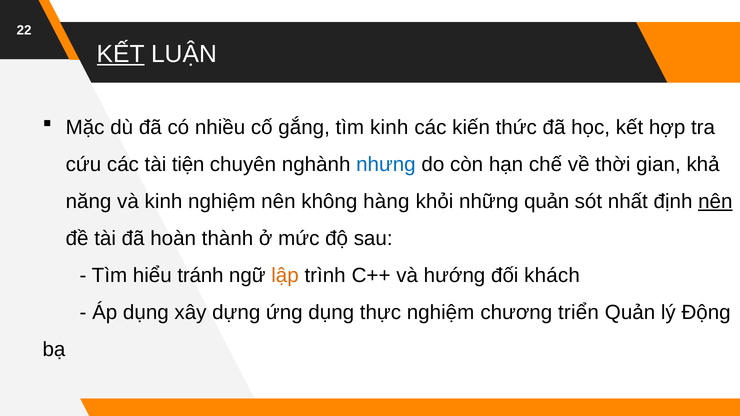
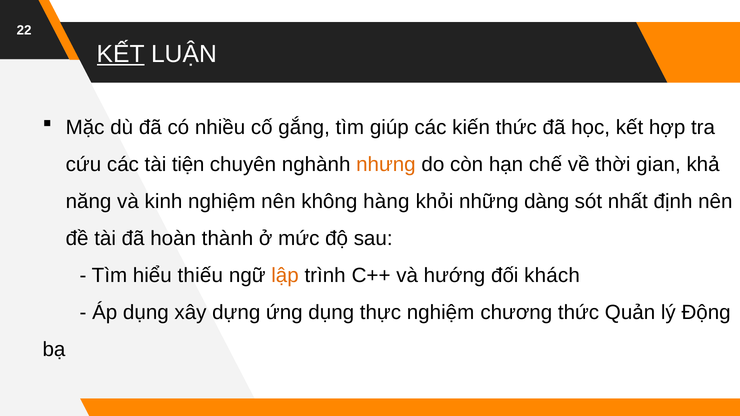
tìm kinh: kinh -> giúp
nhưng colour: blue -> orange
những quản: quản -> dàng
nên at (715, 201) underline: present -> none
tránh: tránh -> thiếu
chương triển: triển -> thức
